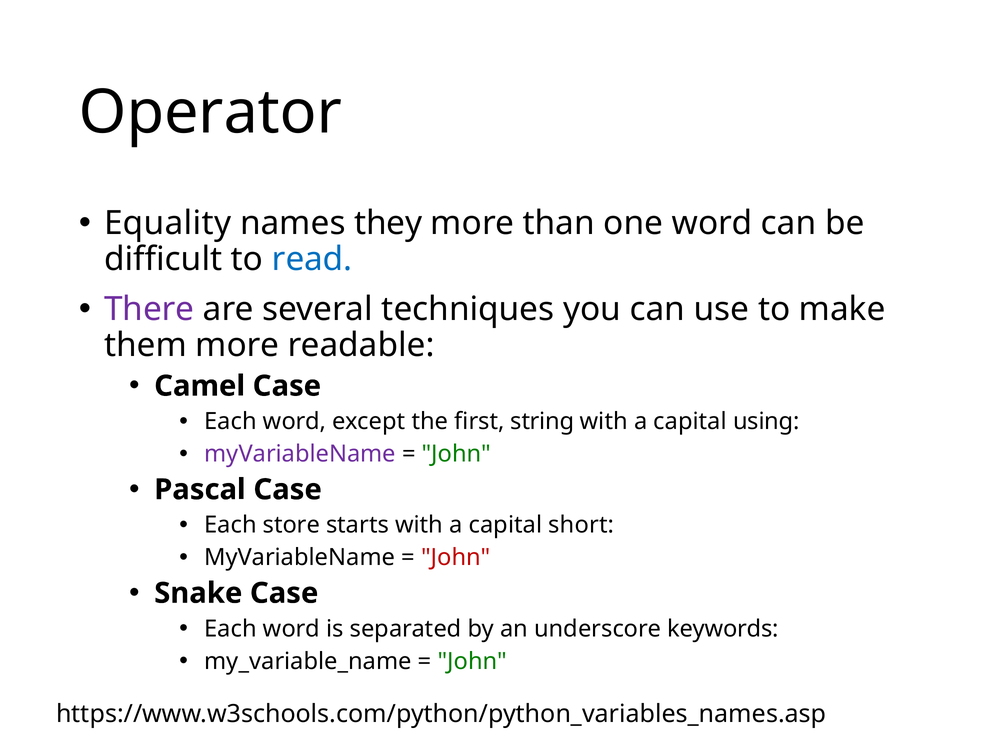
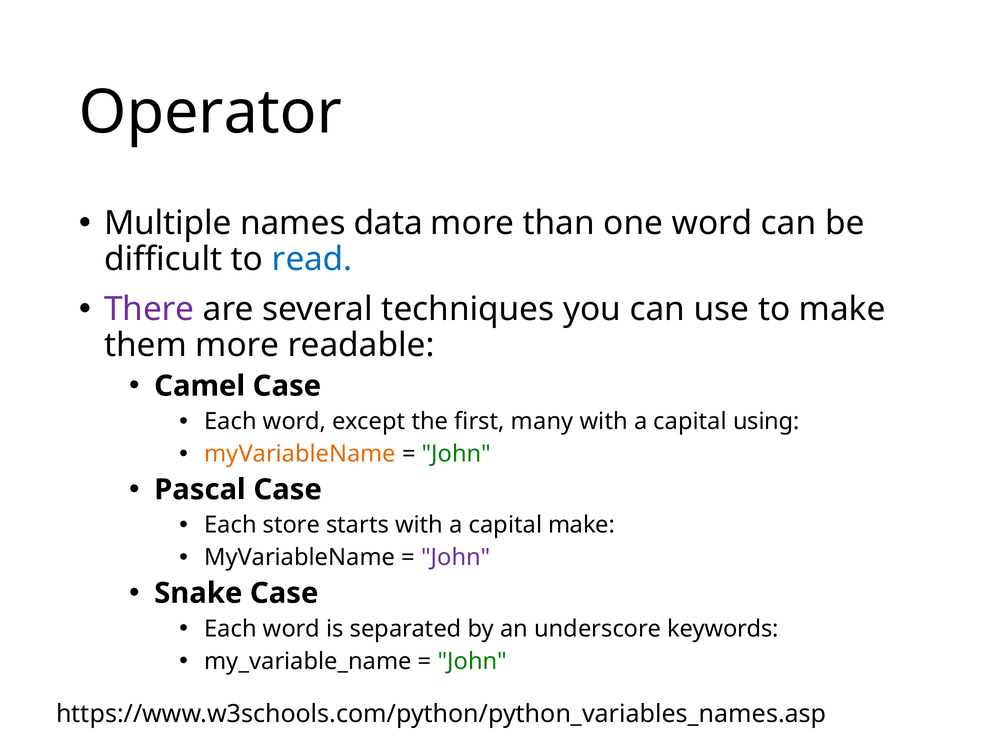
Equality: Equality -> Multiple
they: they -> data
string: string -> many
myVariableName at (300, 454) colour: purple -> orange
capital short: short -> make
John at (456, 558) colour: red -> purple
